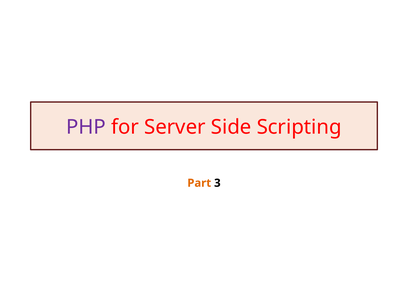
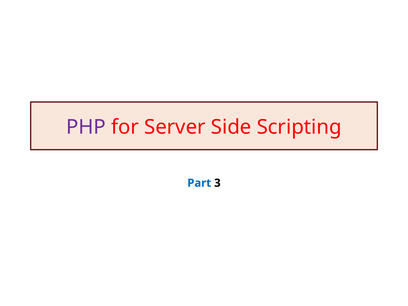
Part colour: orange -> blue
